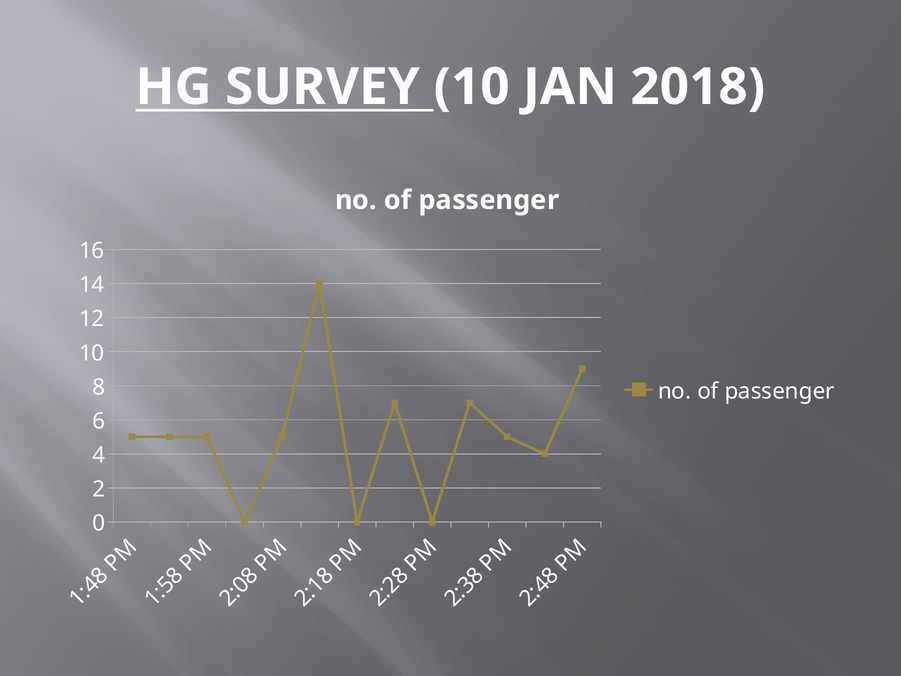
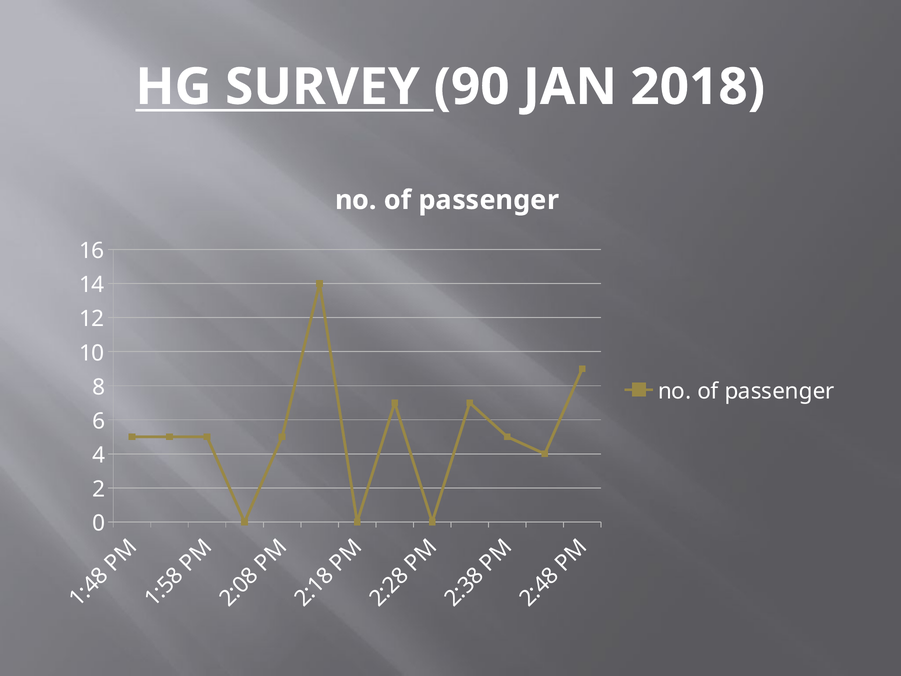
SURVEY 10: 10 -> 90
